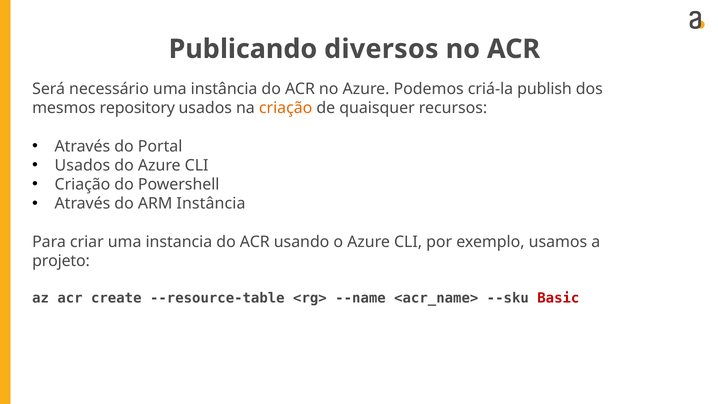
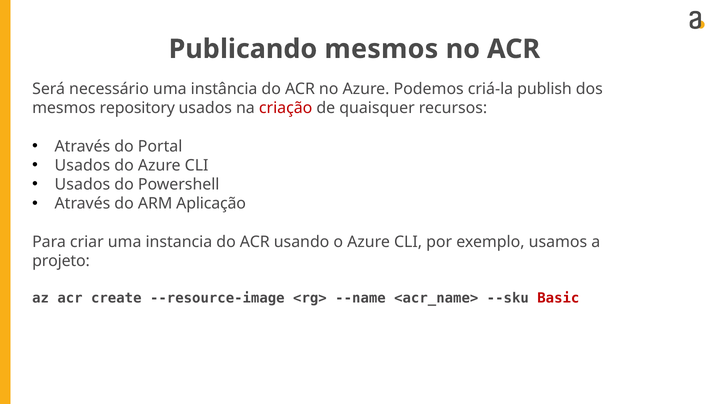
Publicando diversos: diversos -> mesmos
criação at (286, 108) colour: orange -> red
Criação at (82, 185): Criação -> Usados
ARM Instância: Instância -> Aplicação
--resource-table: --resource-table -> --resource-image
